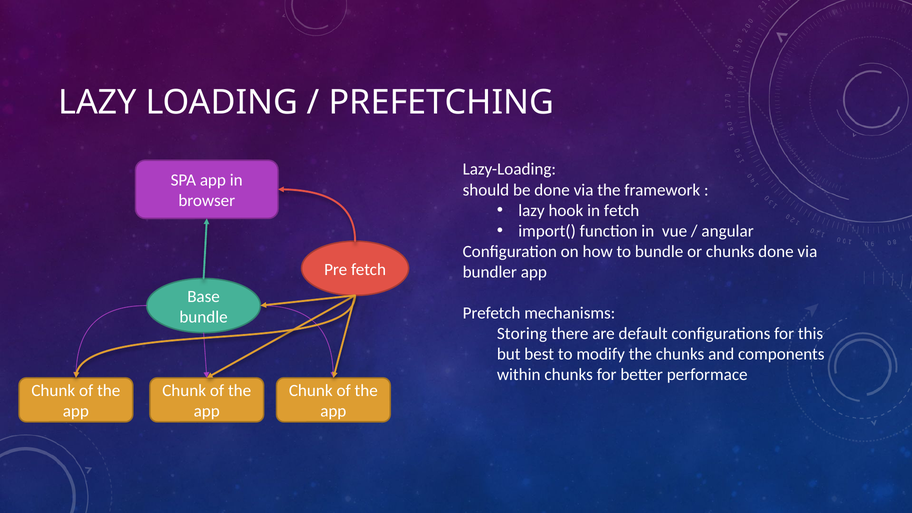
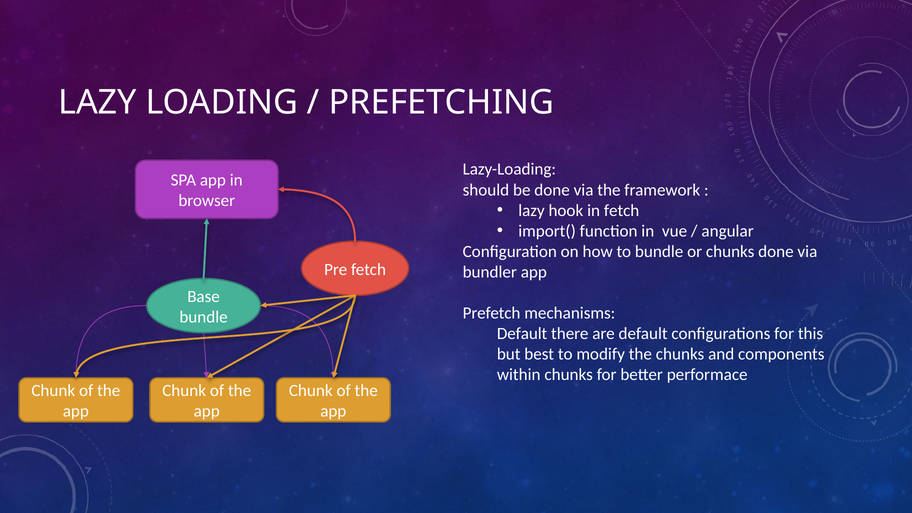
Storing at (522, 333): Storing -> Default
